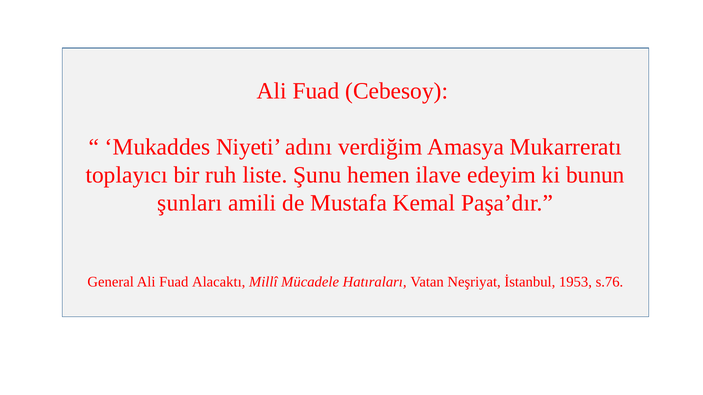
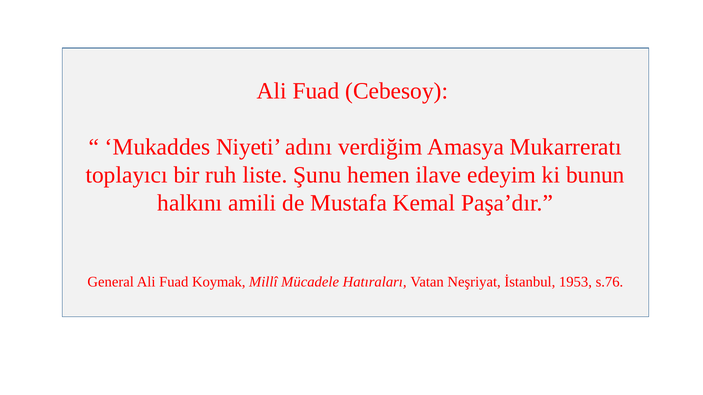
şunları: şunları -> halkını
Alacaktı: Alacaktı -> Koymak
